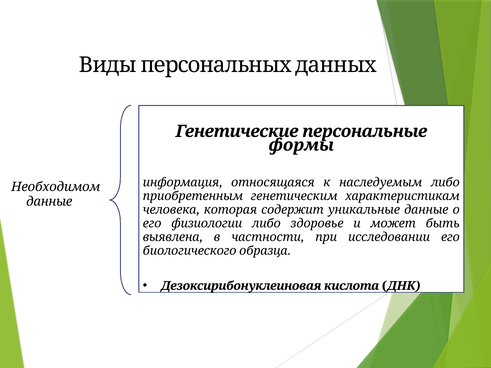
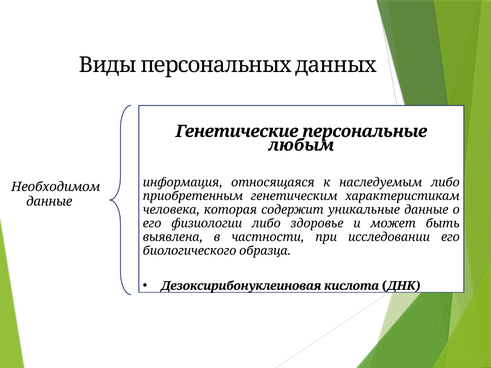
формы: формы -> любым
